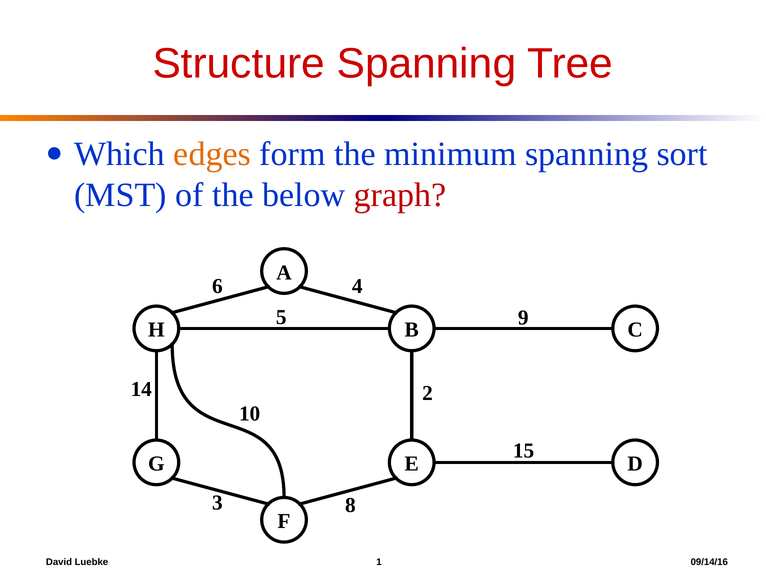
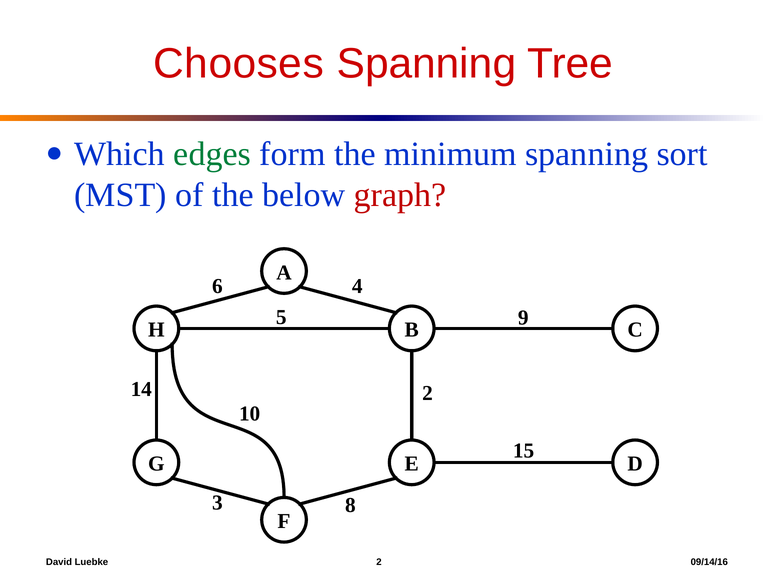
Structure: Structure -> Chooses
edges colour: orange -> green
Luebke 1: 1 -> 2
